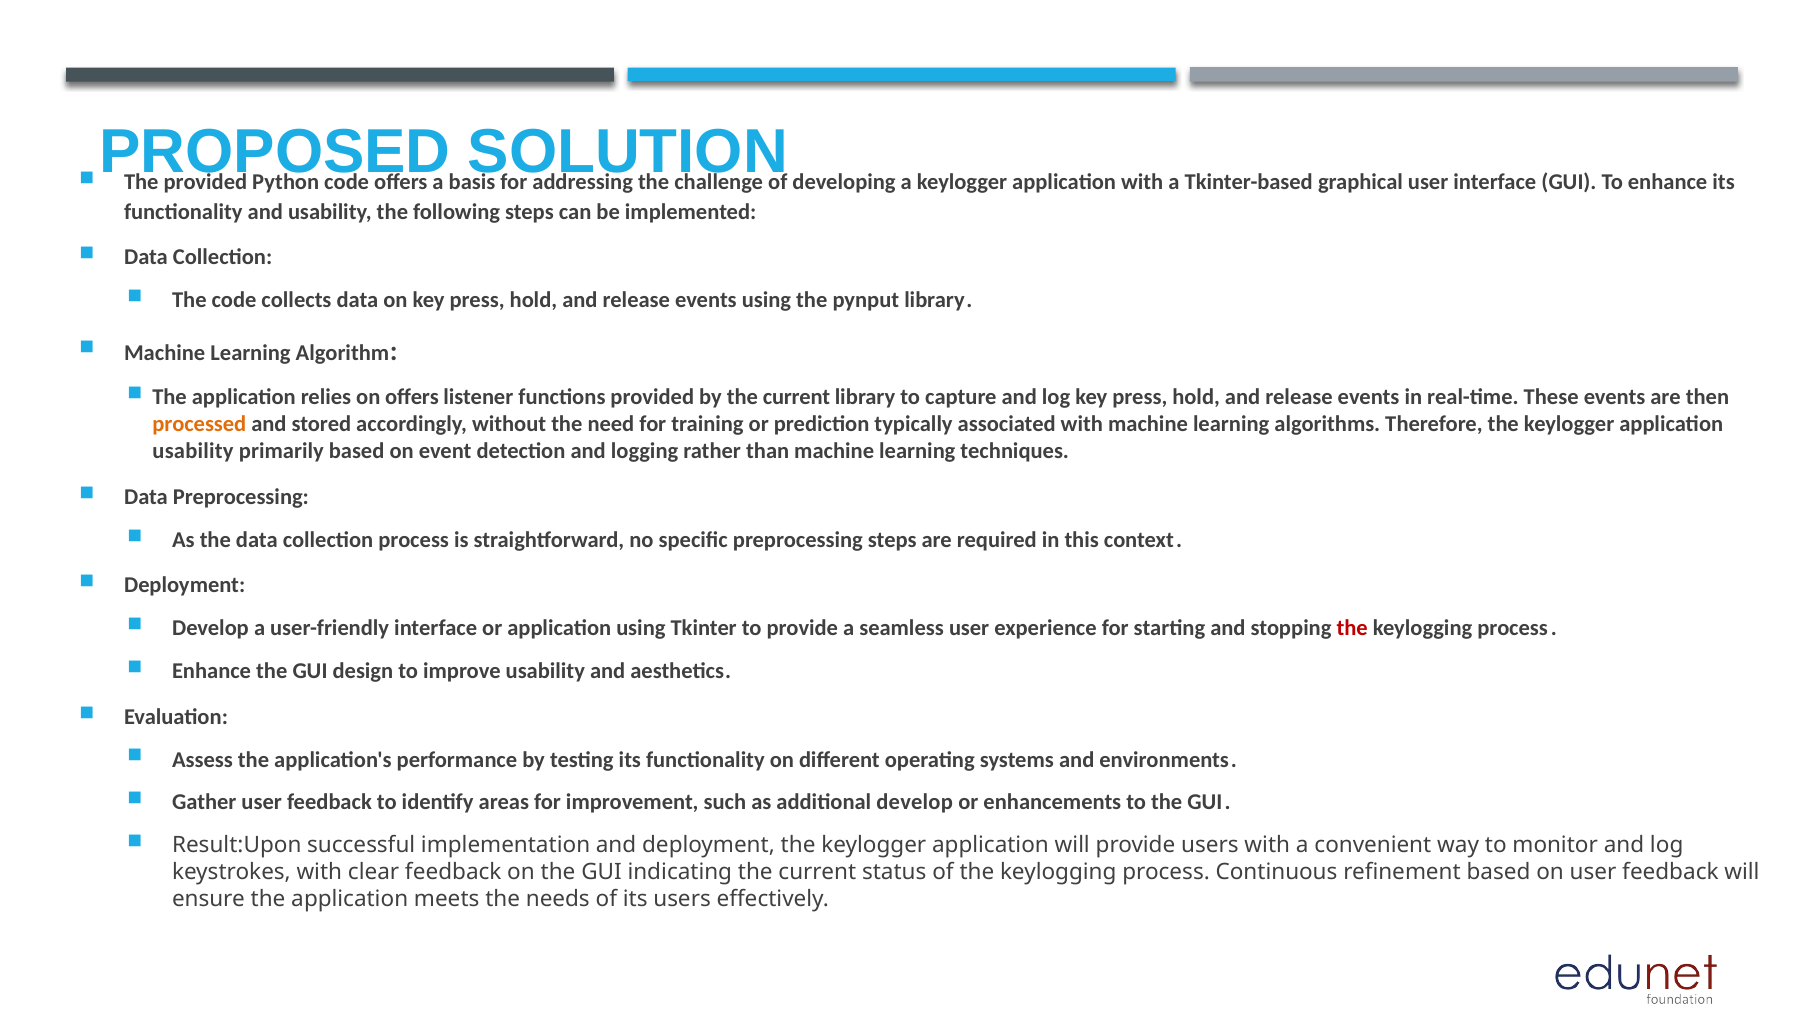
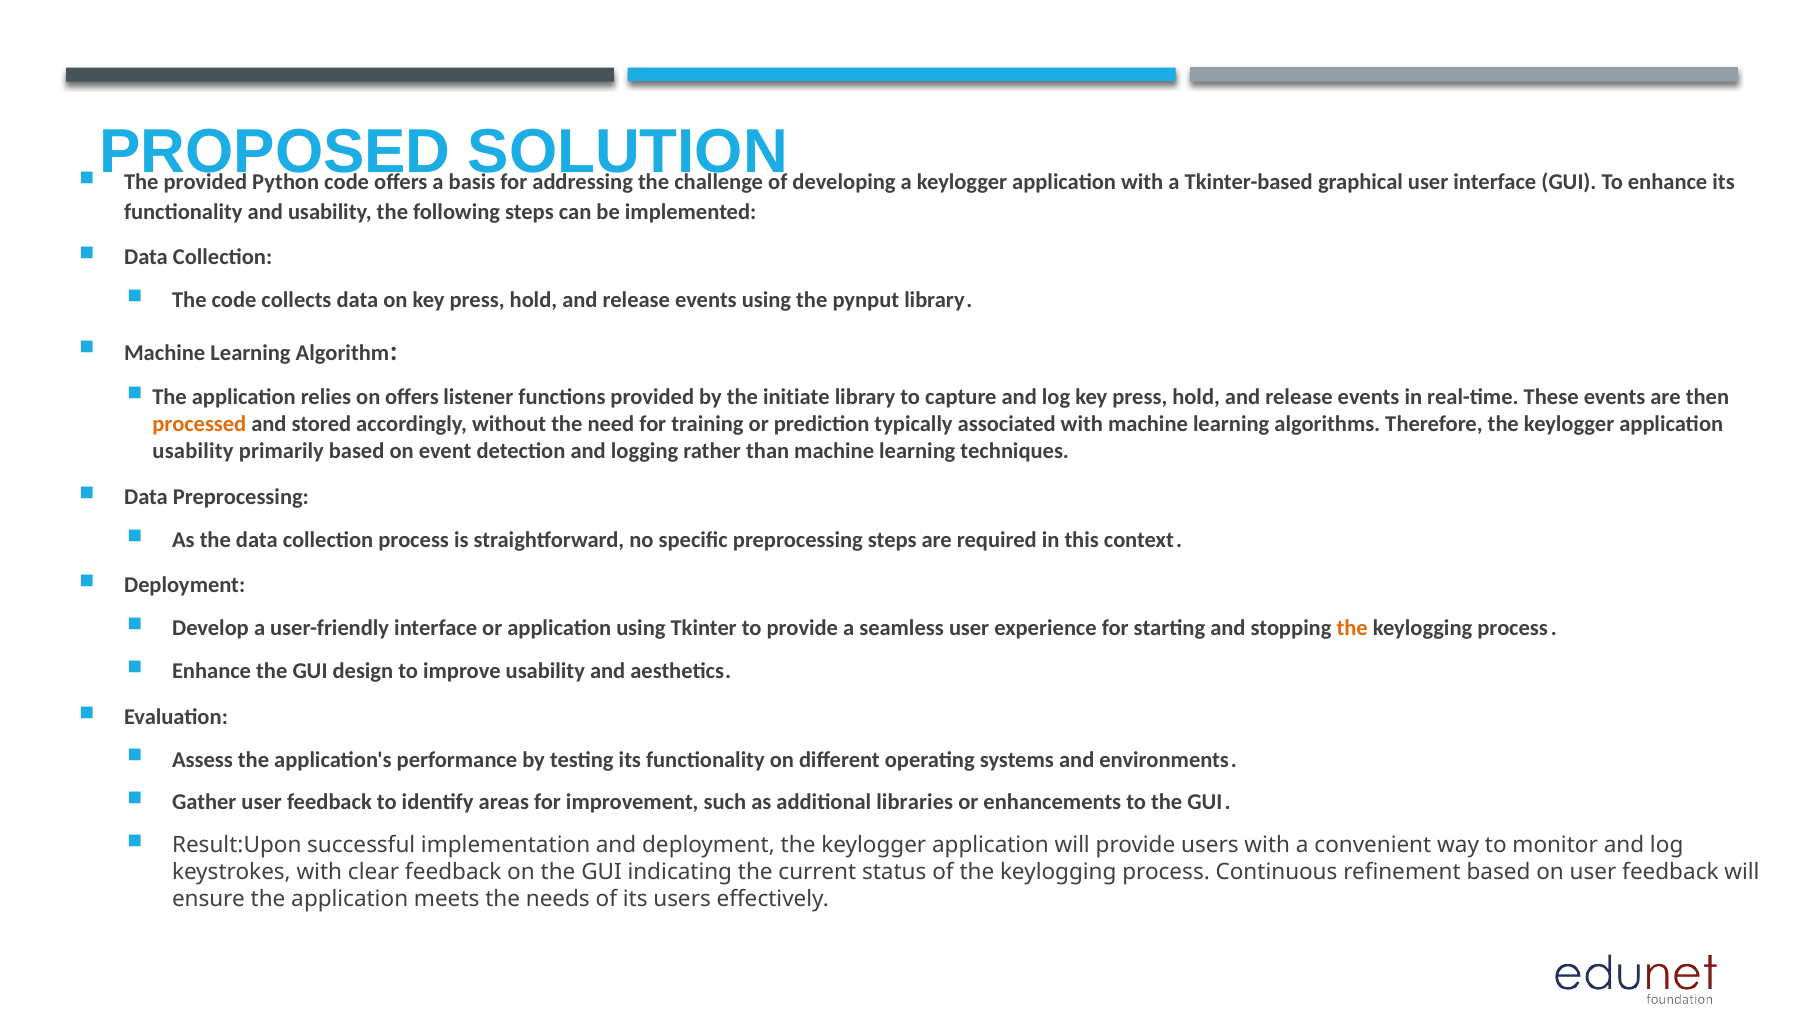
by the current: current -> initiate
the at (1352, 628) colour: red -> orange
additional develop: develop -> libraries
